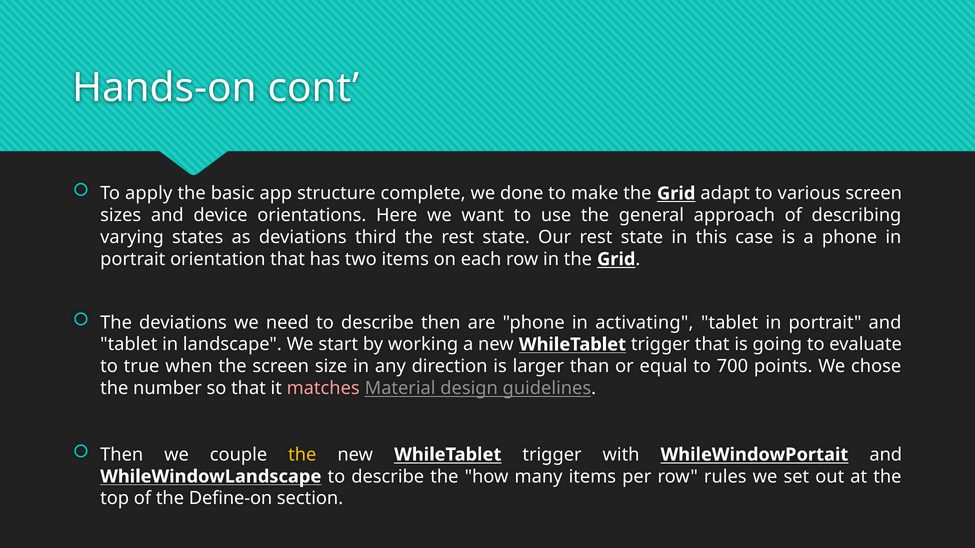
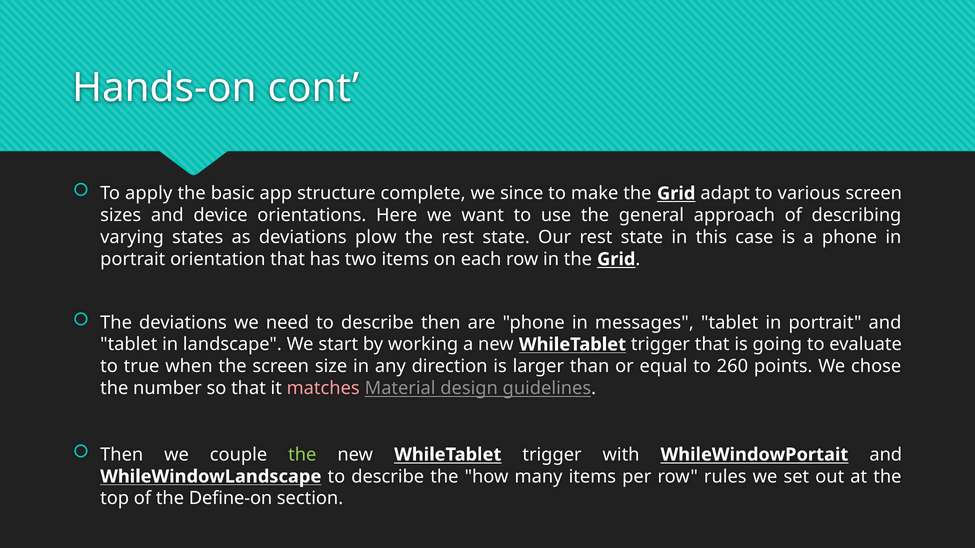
done: done -> since
third: third -> plow
activating: activating -> messages
700: 700 -> 260
the at (302, 455) colour: yellow -> light green
